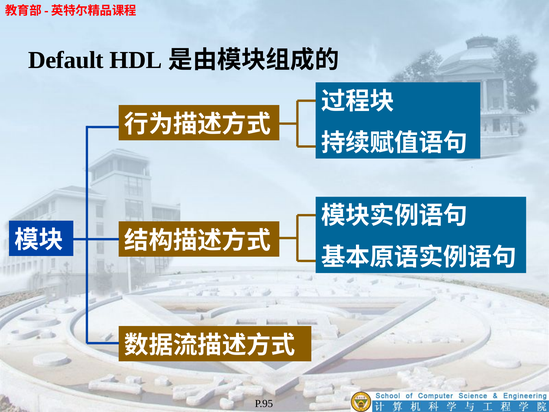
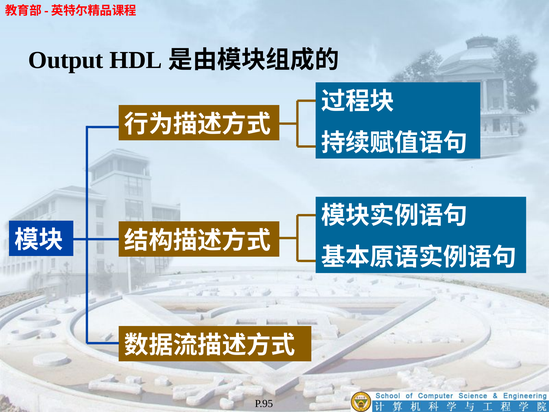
Default: Default -> Output
